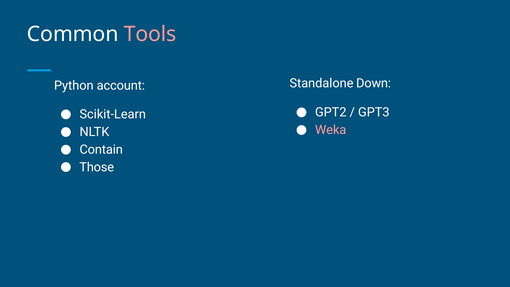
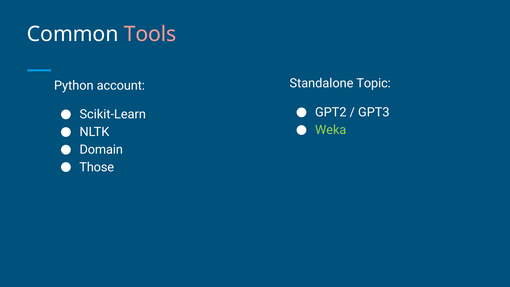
Down: Down -> Topic
Weka colour: pink -> light green
Contain: Contain -> Domain
